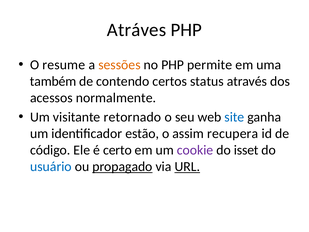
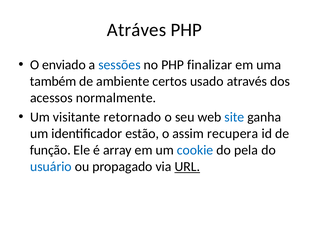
resume: resume -> enviado
sessões colour: orange -> blue
permite: permite -> finalizar
contendo: contendo -> ambiente
status: status -> usado
código: código -> função
certo: certo -> array
cookie colour: purple -> blue
isset: isset -> pela
propagado underline: present -> none
